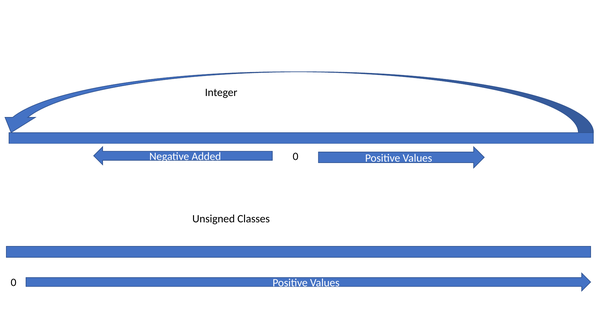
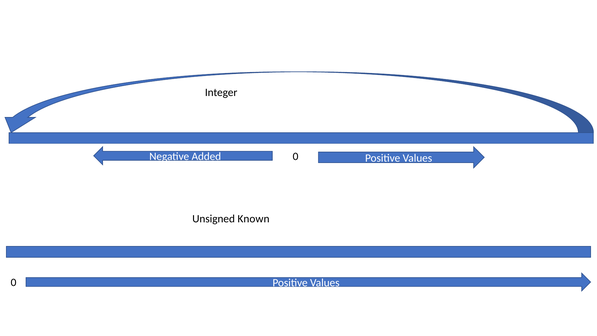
Classes: Classes -> Known
